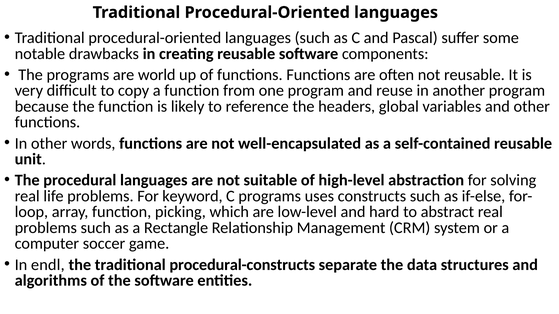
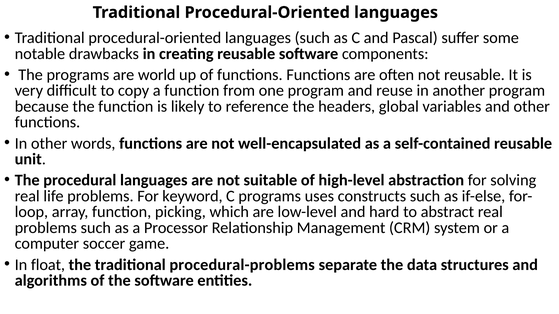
Rectangle: Rectangle -> Processor
endl: endl -> float
procedural-constructs: procedural-constructs -> procedural-problems
